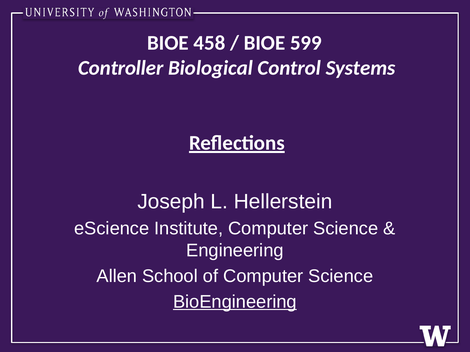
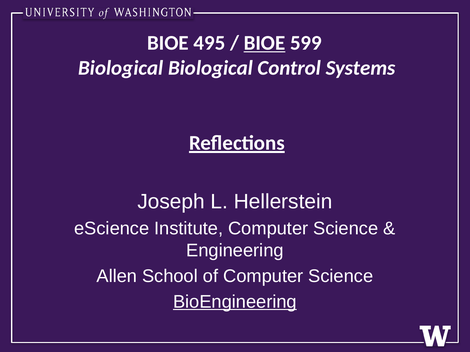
458: 458 -> 495
BIOE at (264, 43) underline: none -> present
Controller at (121, 68): Controller -> Biological
